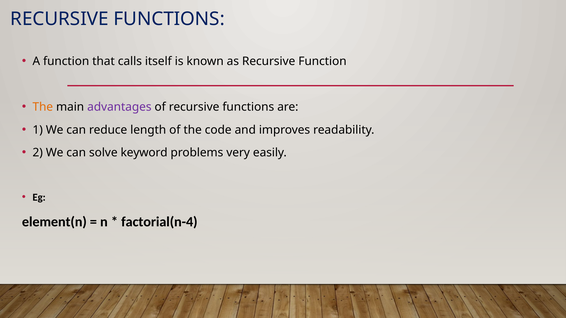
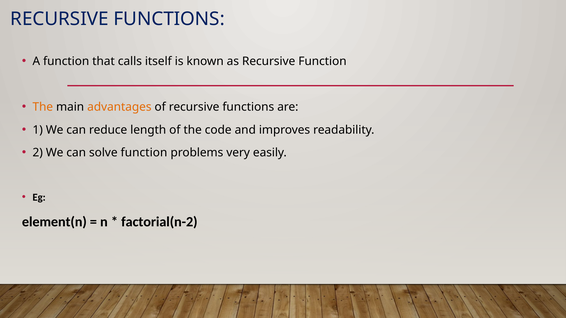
advantages colour: purple -> orange
solve keyword: keyword -> function
factorial(n-4: factorial(n-4 -> factorial(n-2
